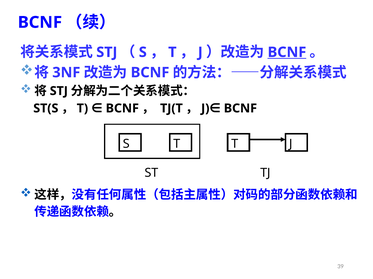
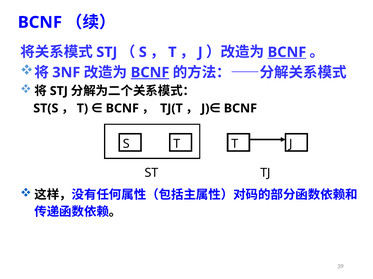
BCNF at (150, 73) underline: none -> present
